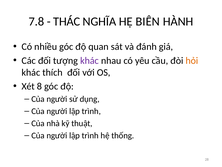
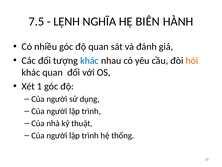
7.8: 7.8 -> 7.5
THÁC: THÁC -> LỆNH
khác at (89, 60) colour: purple -> blue
khác thích: thích -> quan
8: 8 -> 1
